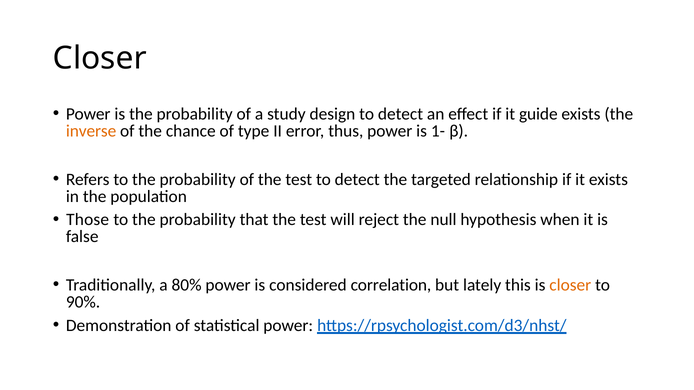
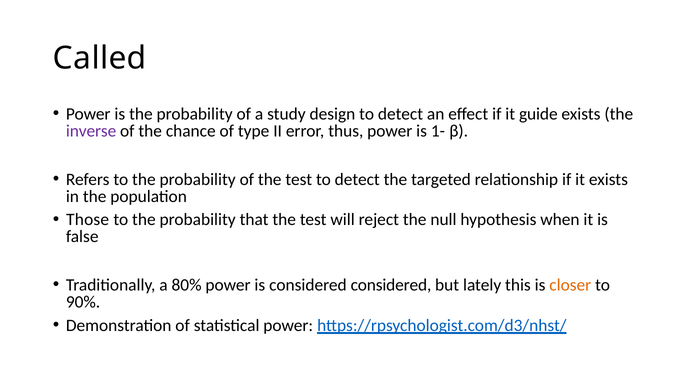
Closer at (100, 58): Closer -> Called
inverse colour: orange -> purple
considered correlation: correlation -> considered
